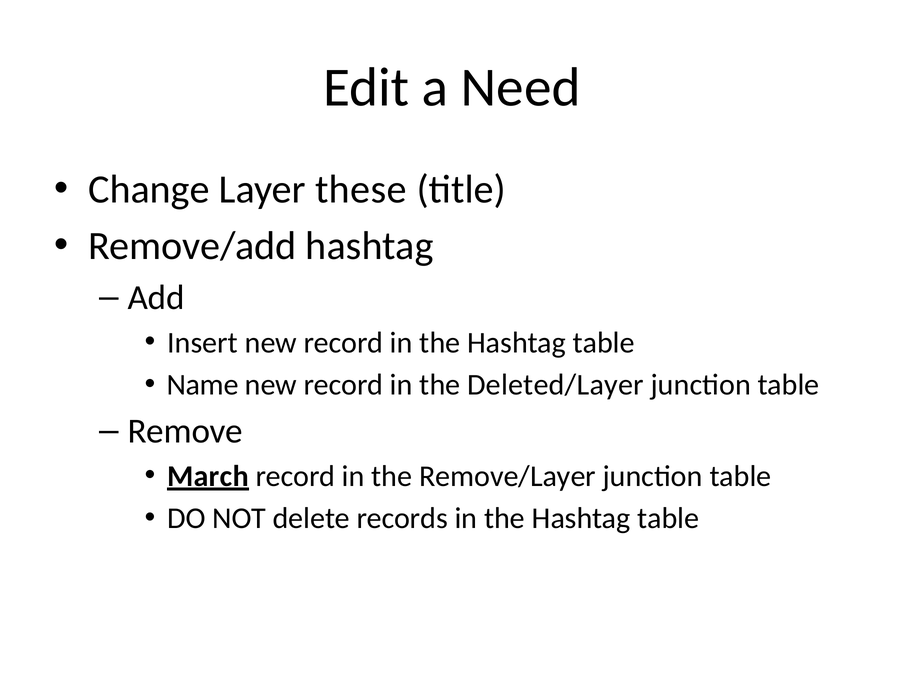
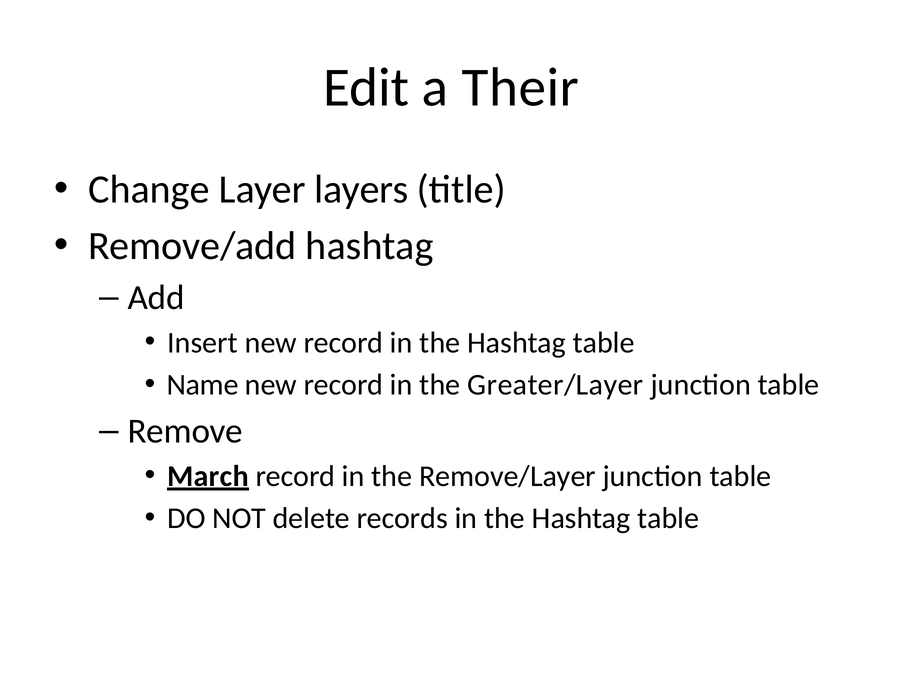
Need: Need -> Their
these: these -> layers
Deleted/Layer: Deleted/Layer -> Greater/Layer
